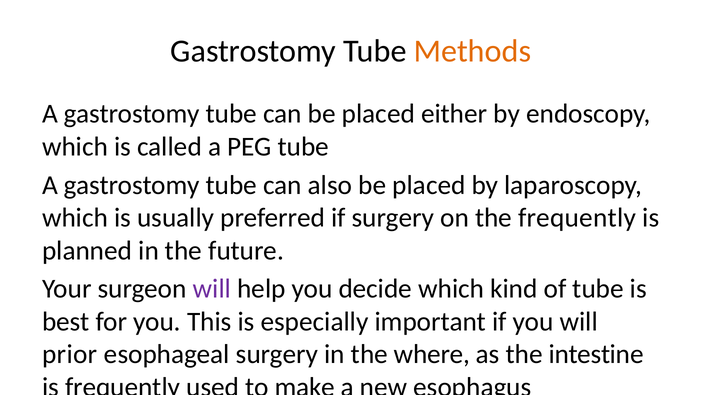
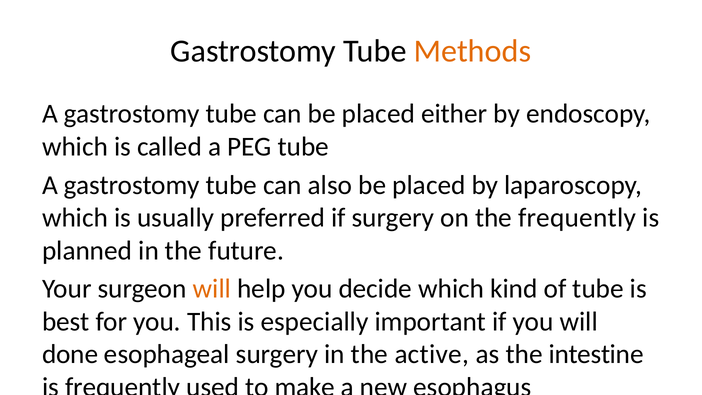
will at (212, 289) colour: purple -> orange
prior: prior -> done
where: where -> active
